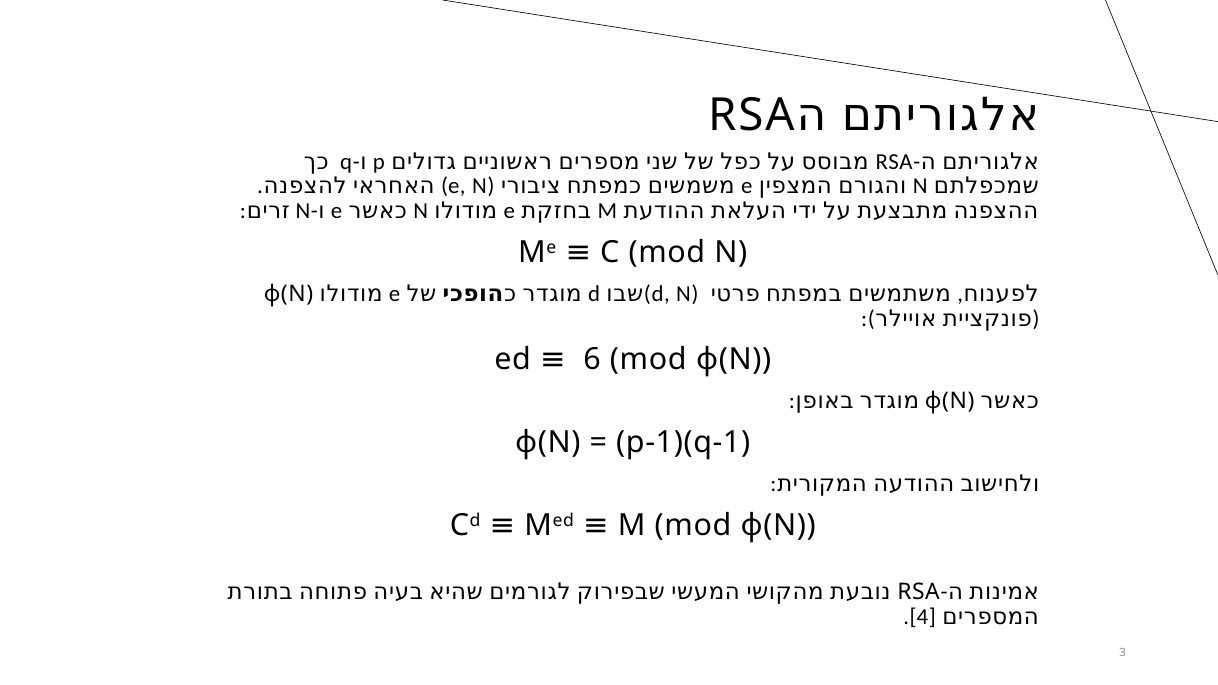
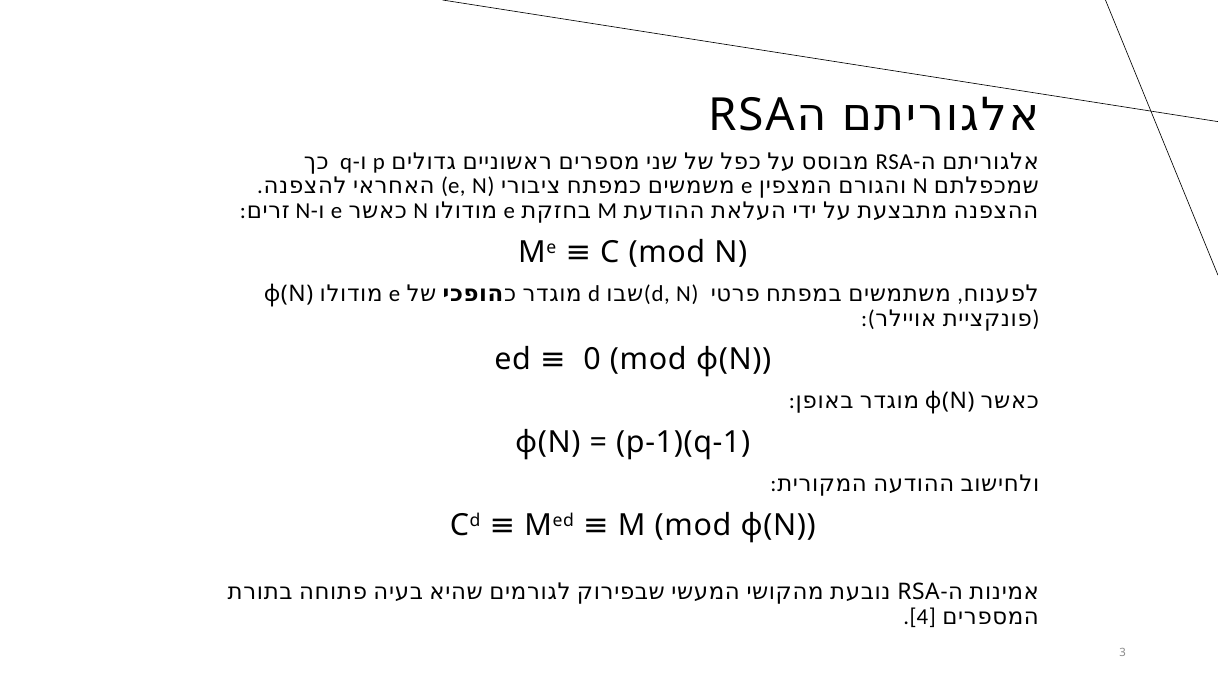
6: 6 -> 0
